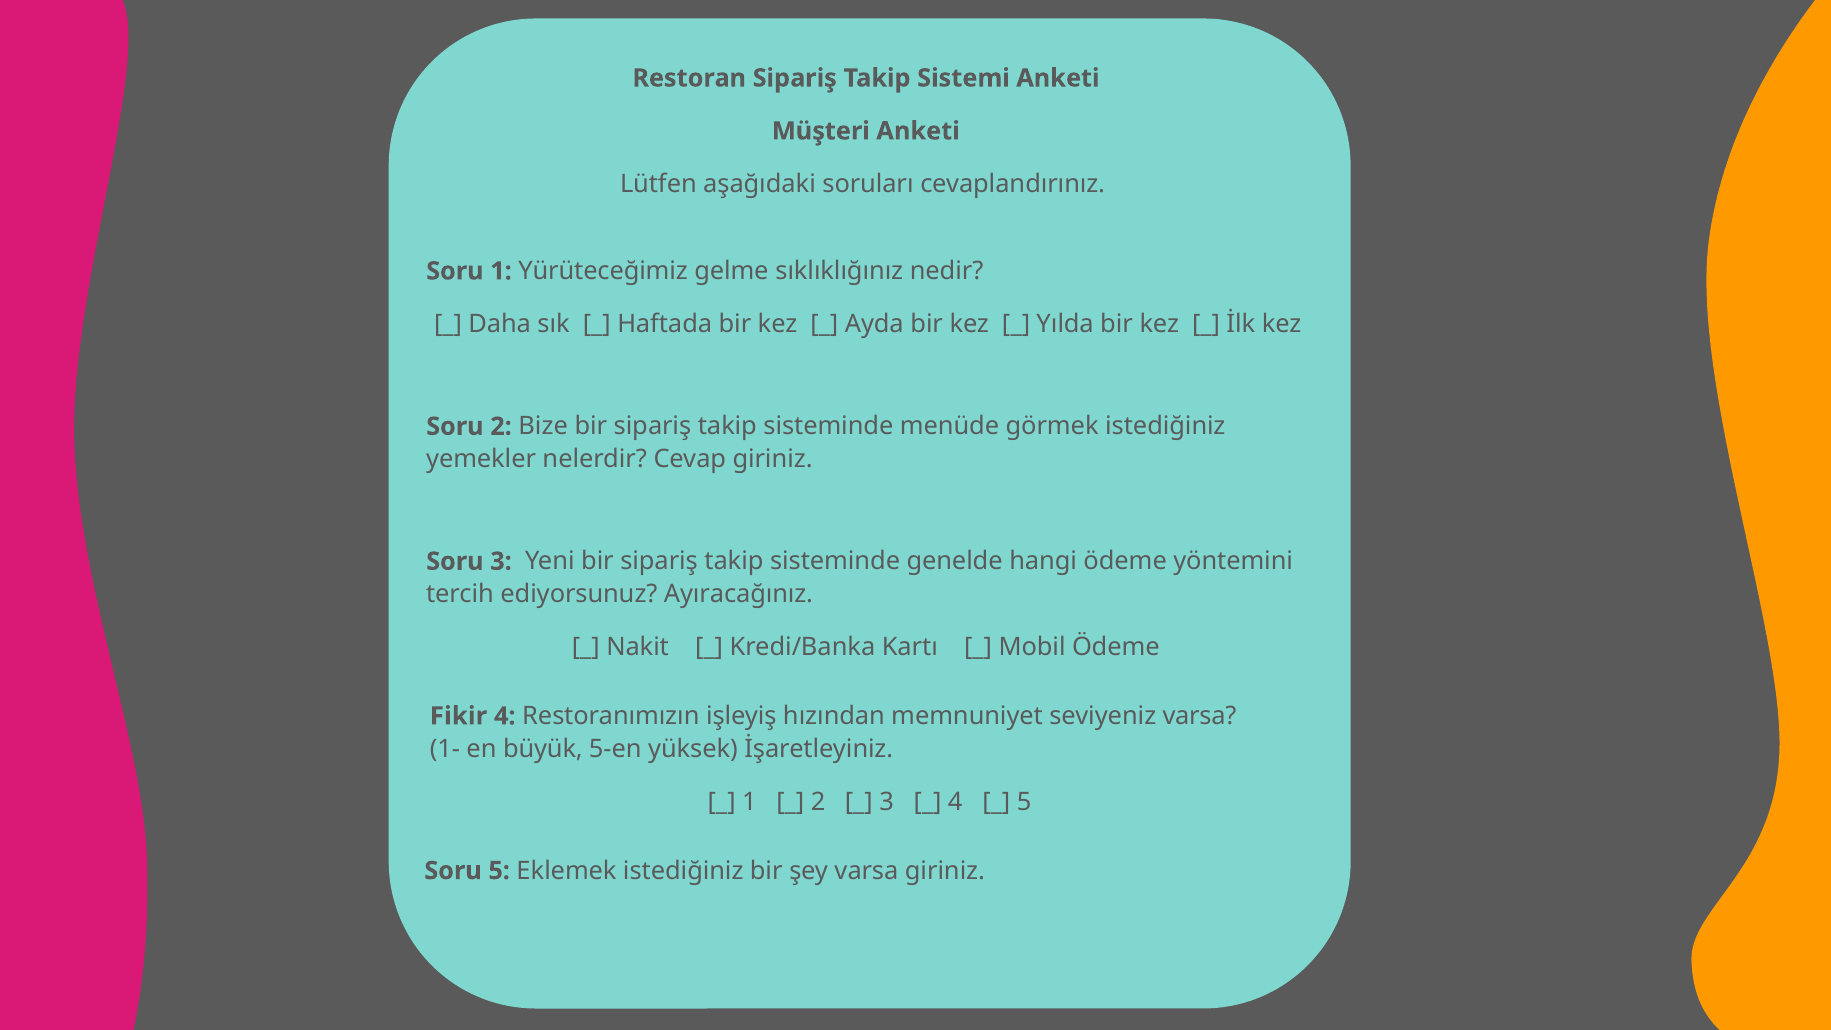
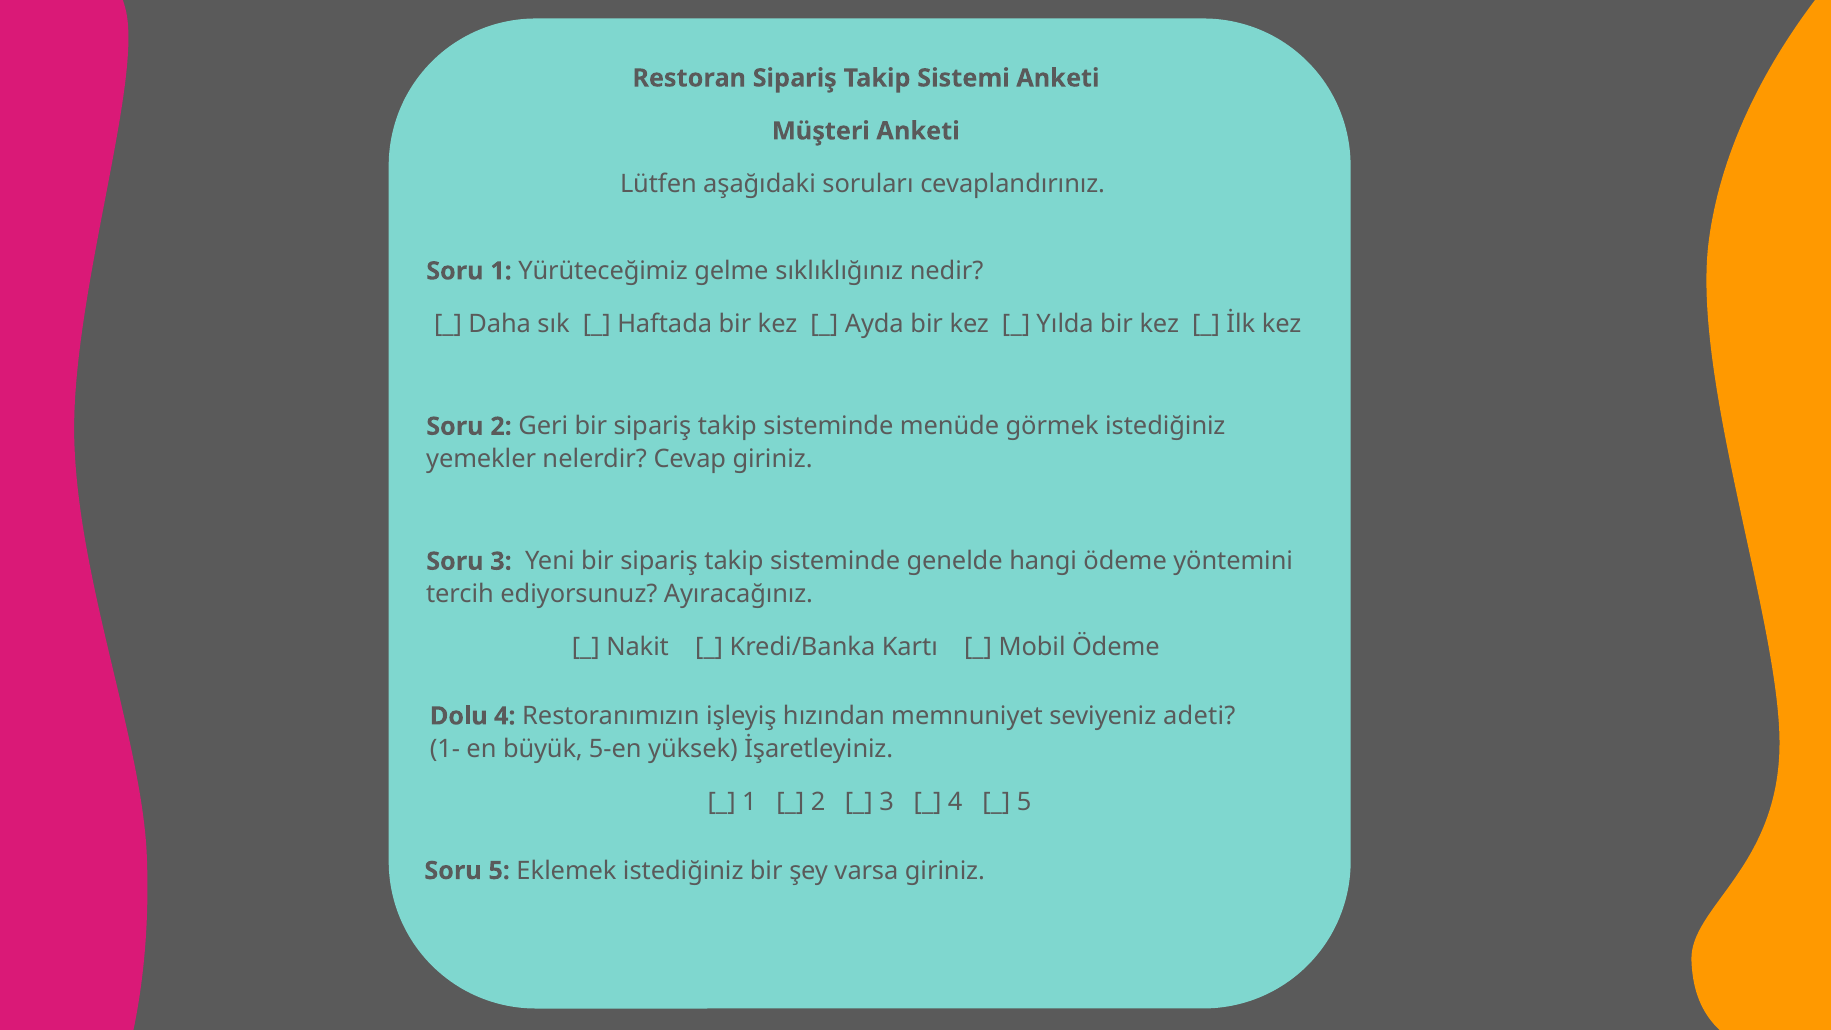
Bize: Bize -> Geri
Fikir: Fikir -> Dolu
seviyeniz varsa: varsa -> adeti
